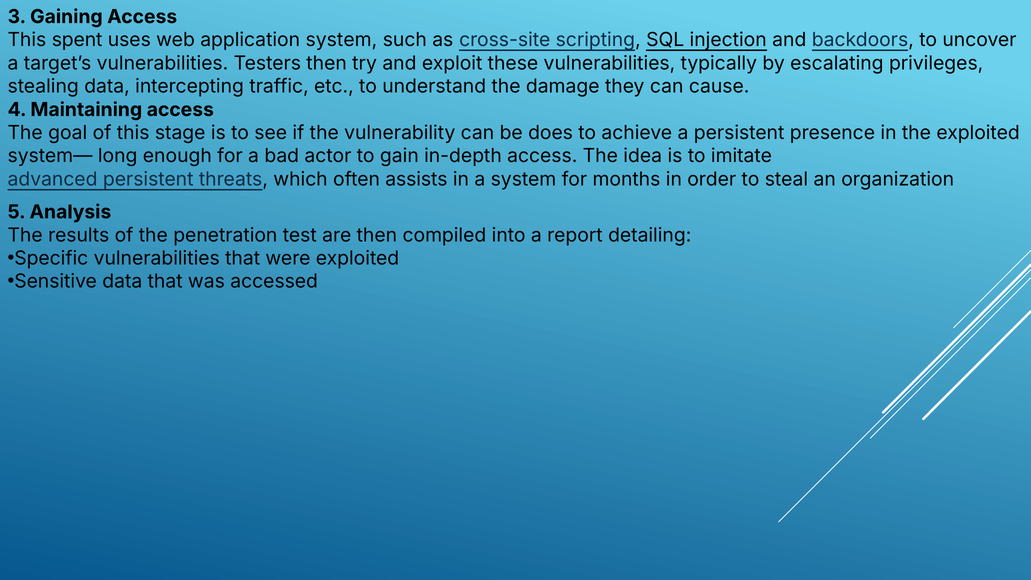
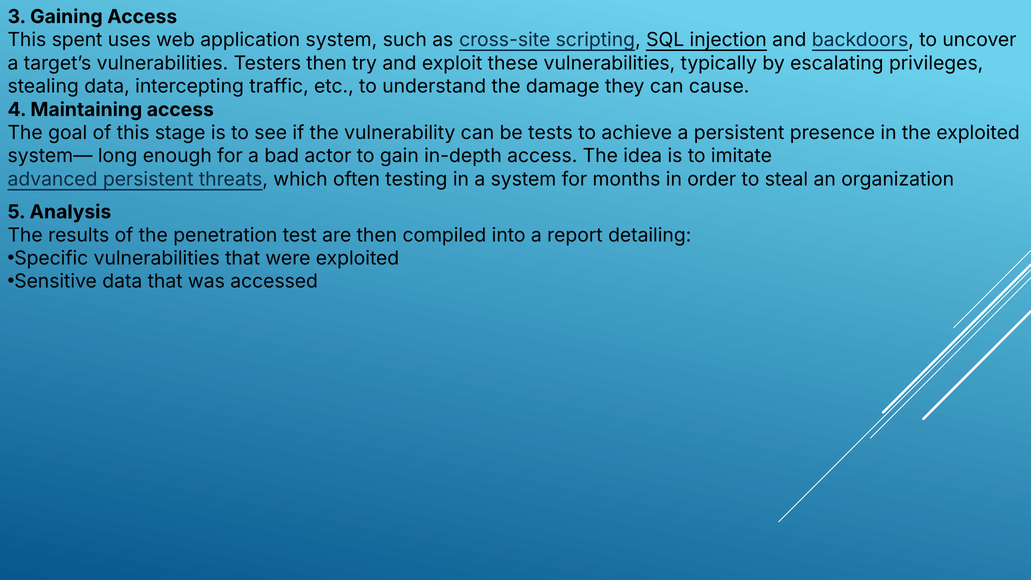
does: does -> tests
assists: assists -> testing
